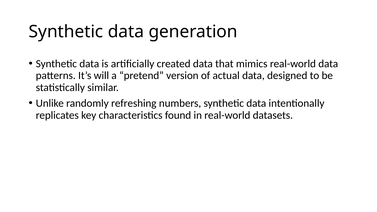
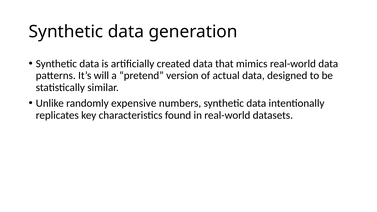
refreshing: refreshing -> expensive
